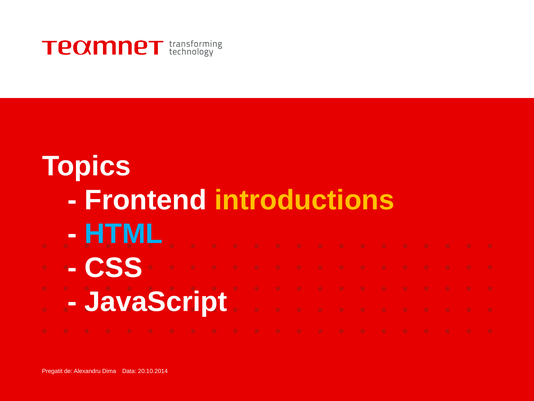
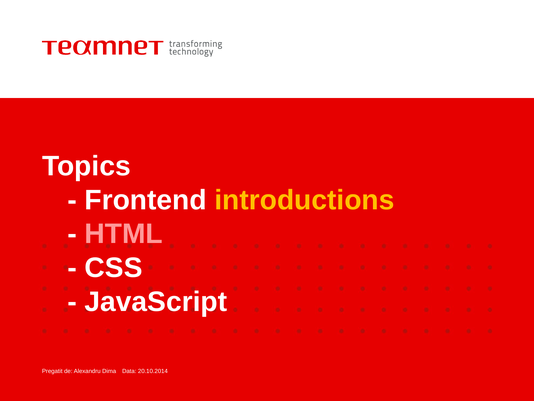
HTML colour: light blue -> pink
